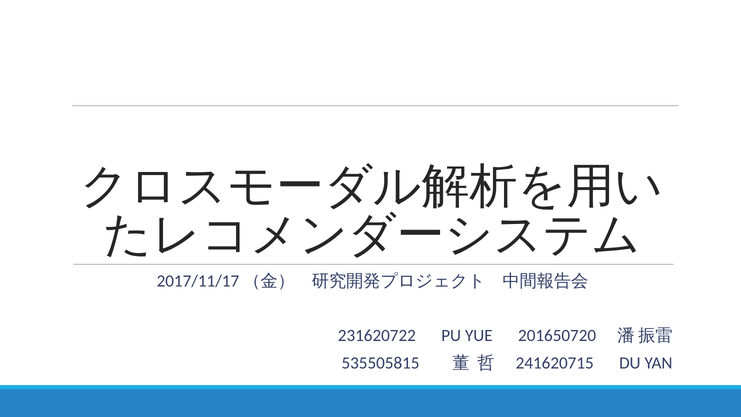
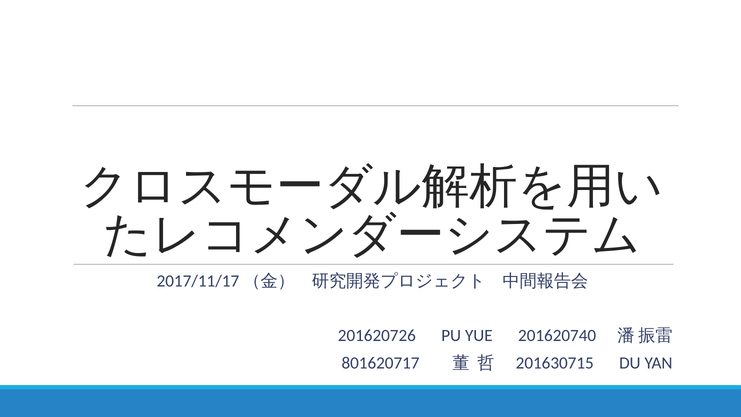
231620722: 231620722 -> 201620726
201650720: 201650720 -> 201620740
535505815: 535505815 -> 801620717
241620715: 241620715 -> 201630715
